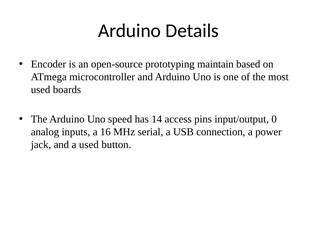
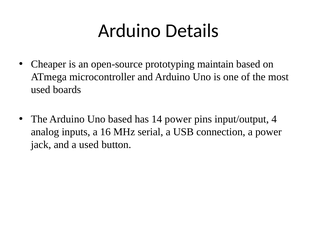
Encoder: Encoder -> Cheaper
Uno speed: speed -> based
14 access: access -> power
0: 0 -> 4
